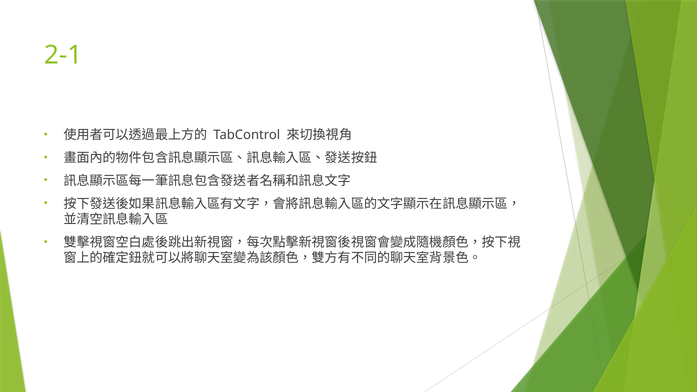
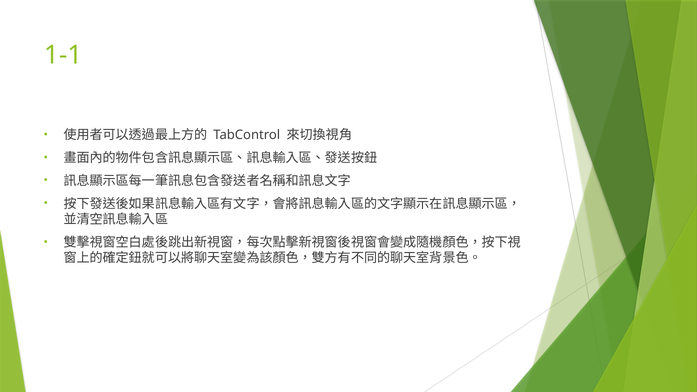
2-1: 2-1 -> 1-1
